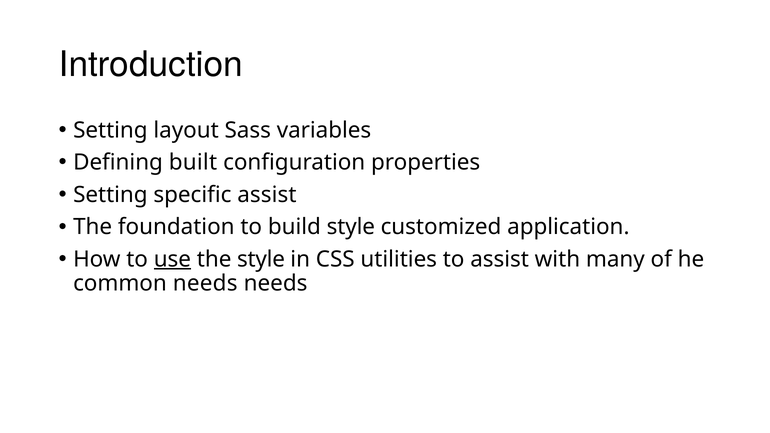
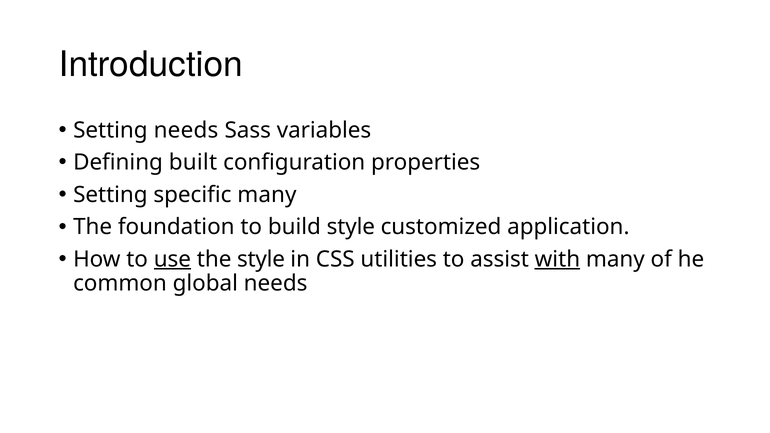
Setting layout: layout -> needs
specific assist: assist -> many
with underline: none -> present
common needs: needs -> global
